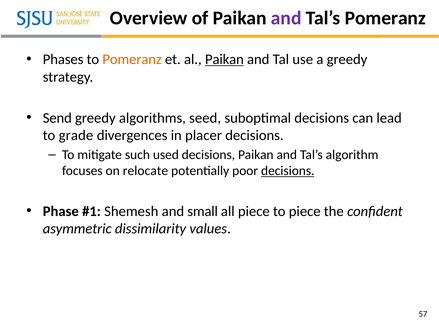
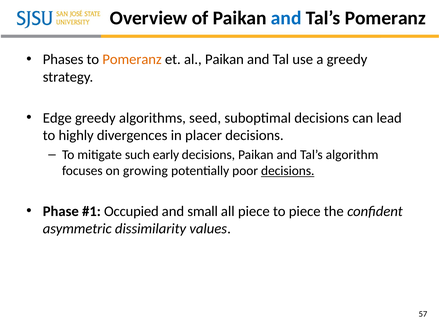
and at (286, 18) colour: purple -> blue
Paikan at (224, 59) underline: present -> none
Send: Send -> Edge
grade: grade -> highly
used: used -> early
relocate: relocate -> growing
Shemesh: Shemesh -> Occupied
